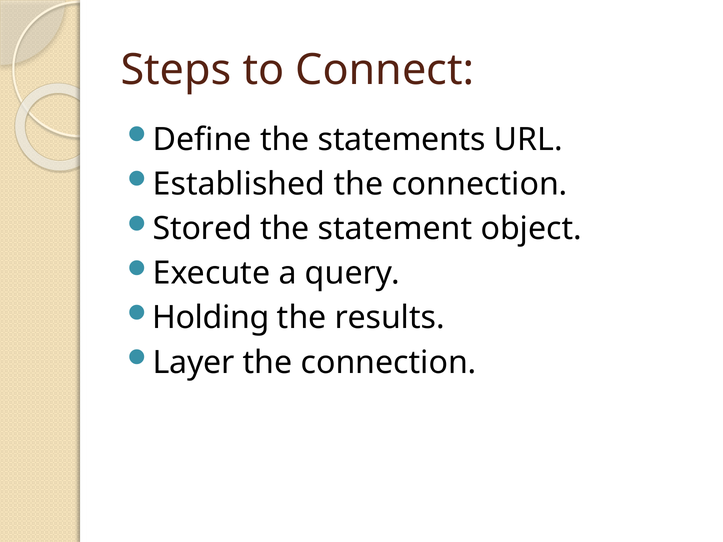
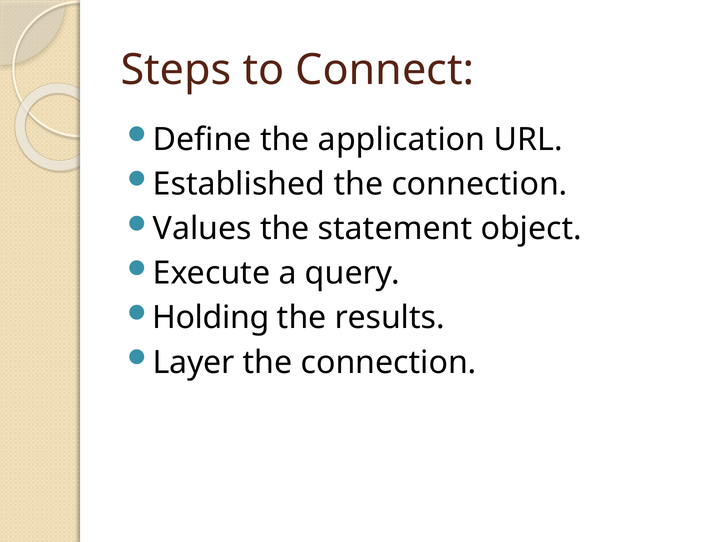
statements: statements -> application
Stored: Stored -> Values
